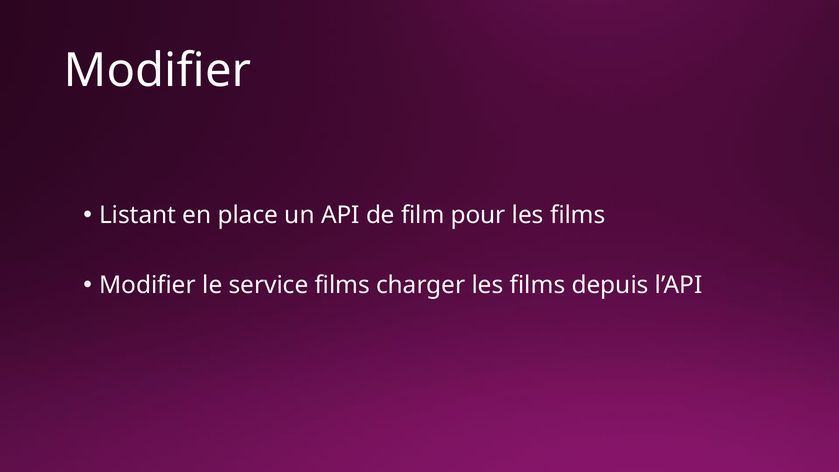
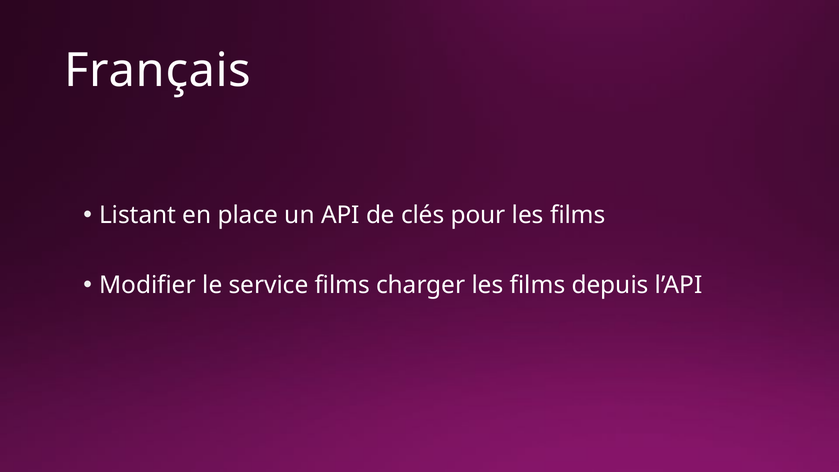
Modifier at (158, 70): Modifier -> Français
film: film -> clés
